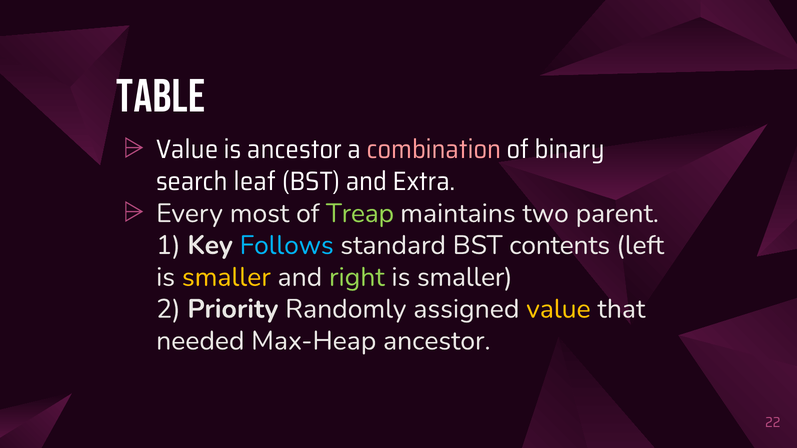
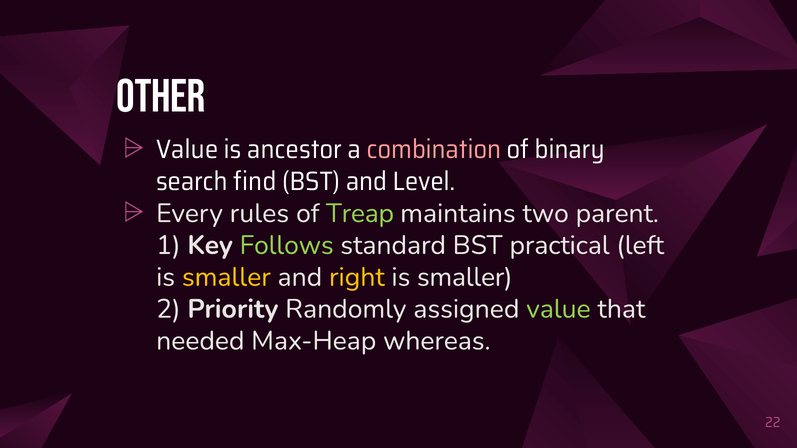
Table: Table -> Other
leaf: leaf -> find
Extra: Extra -> Level
most: most -> rules
Follows colour: light blue -> light green
contents: contents -> practical
right colour: light green -> yellow
value at (558, 309) colour: yellow -> light green
Max-Heap ancestor: ancestor -> whereas
